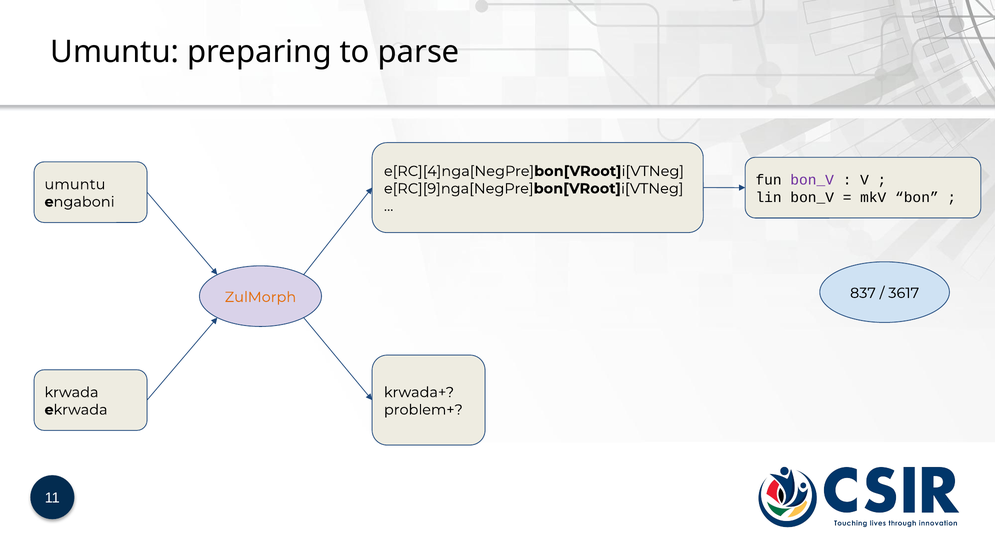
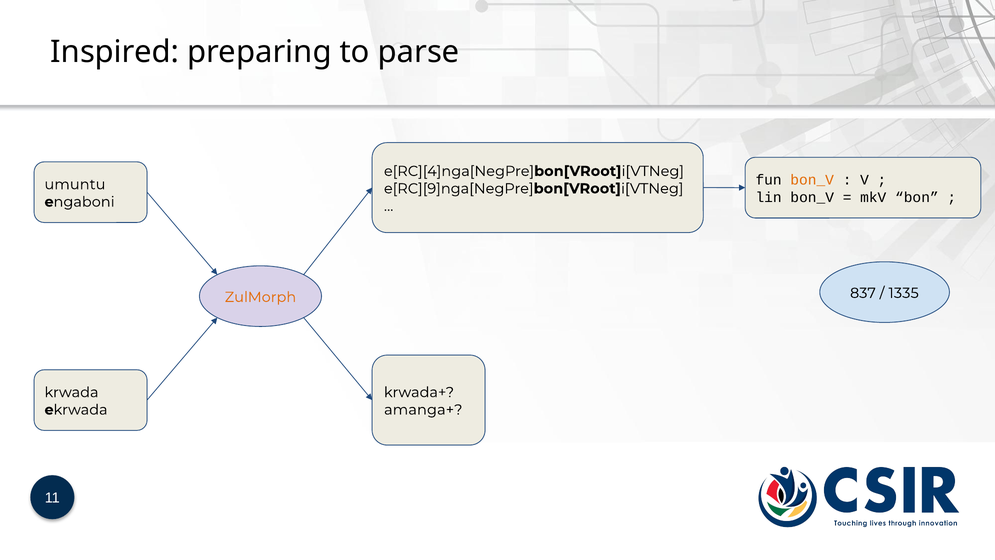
Umuntu at (115, 52): Umuntu -> Inspired
bon_V at (812, 180) colour: purple -> orange
3617: 3617 -> 1335
problem+: problem+ -> amanga+
